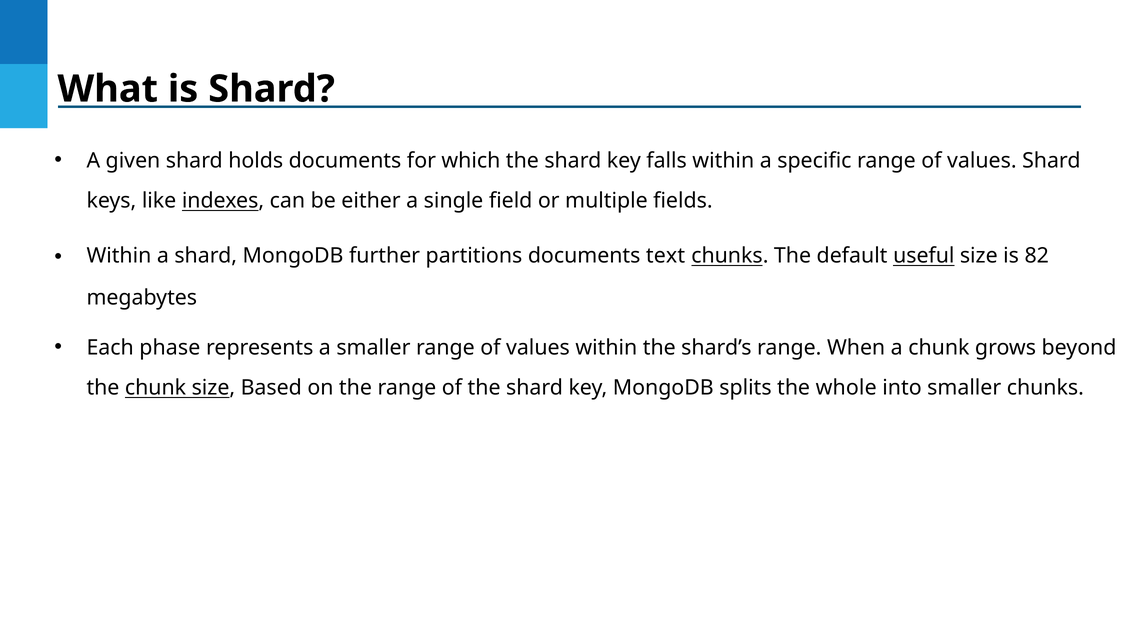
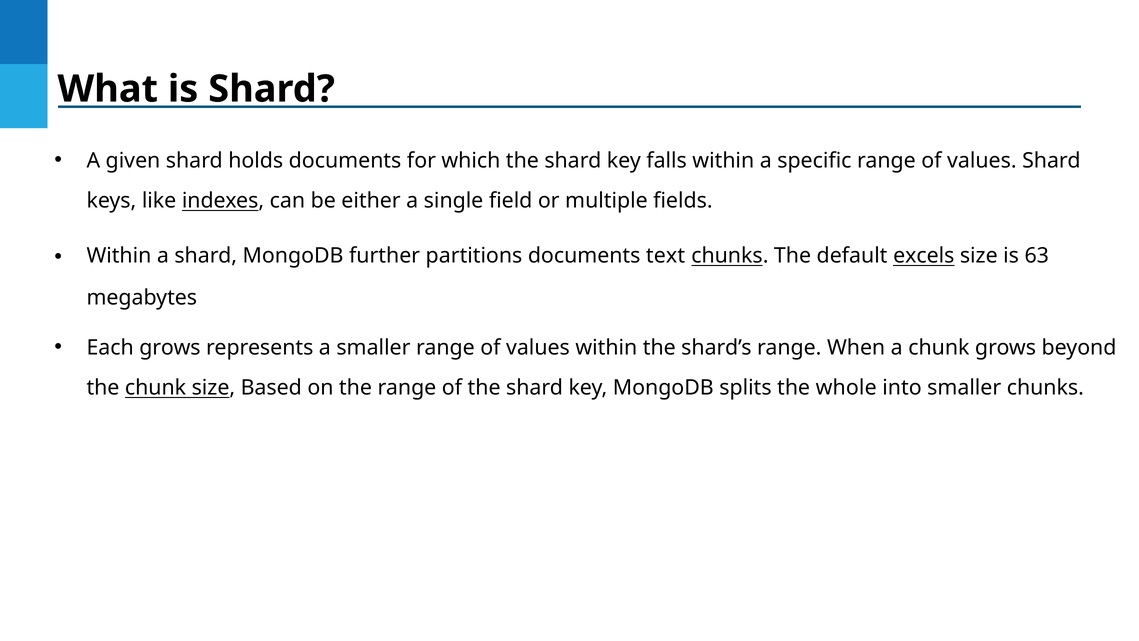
useful: useful -> excels
82: 82 -> 63
Each phase: phase -> grows
